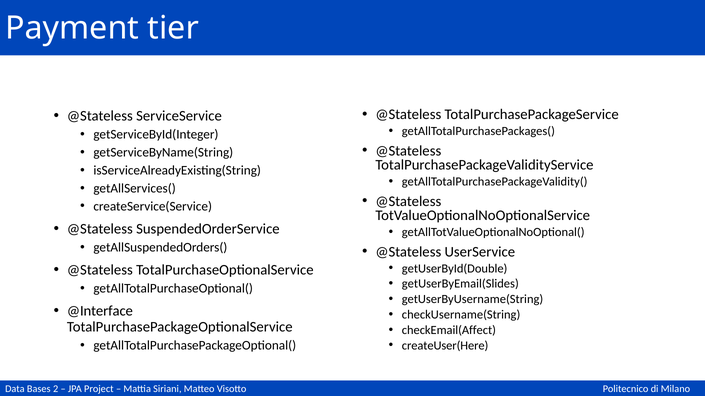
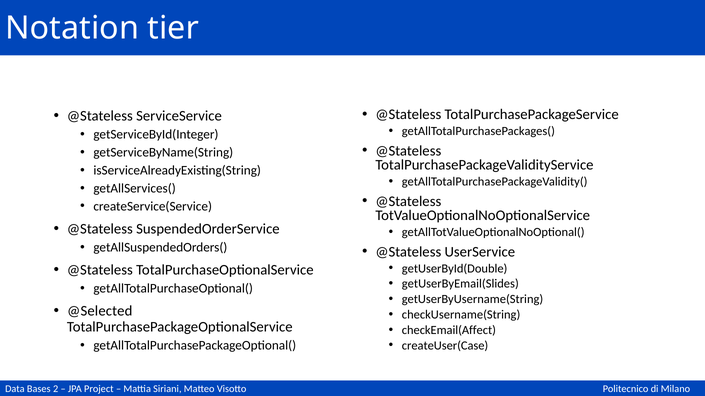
Payment: Payment -> Notation
@Interface: @Interface -> @Selected
createUser(Here: createUser(Here -> createUser(Case
